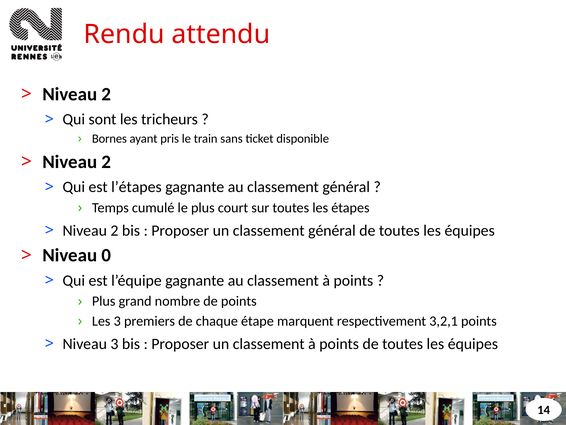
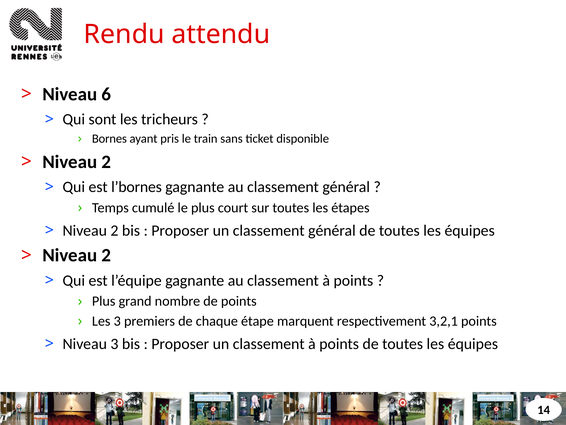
2 at (106, 94): 2 -> 6
l’étapes: l’étapes -> l’bornes
0 at (106, 255): 0 -> 2
